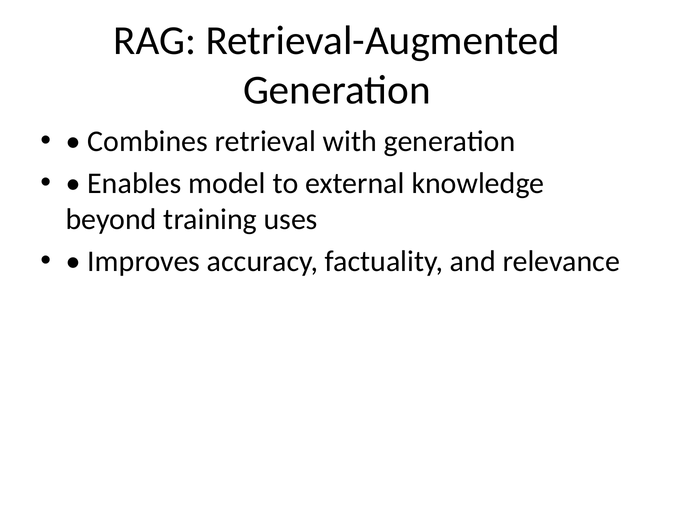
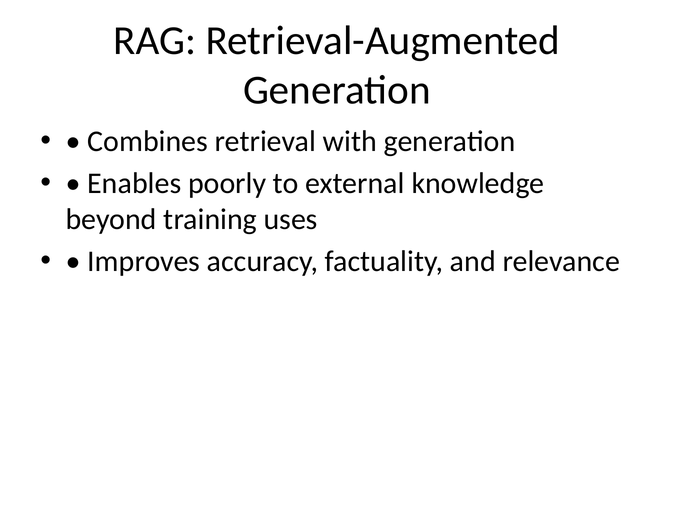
model: model -> poorly
